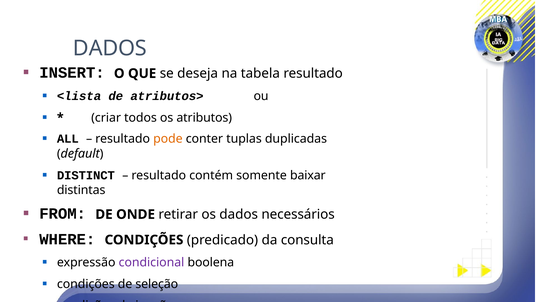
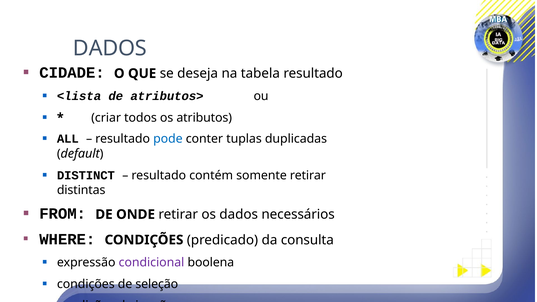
INSERT: INSERT -> CIDADE
pode colour: orange -> blue
somente baixar: baixar -> retirar
